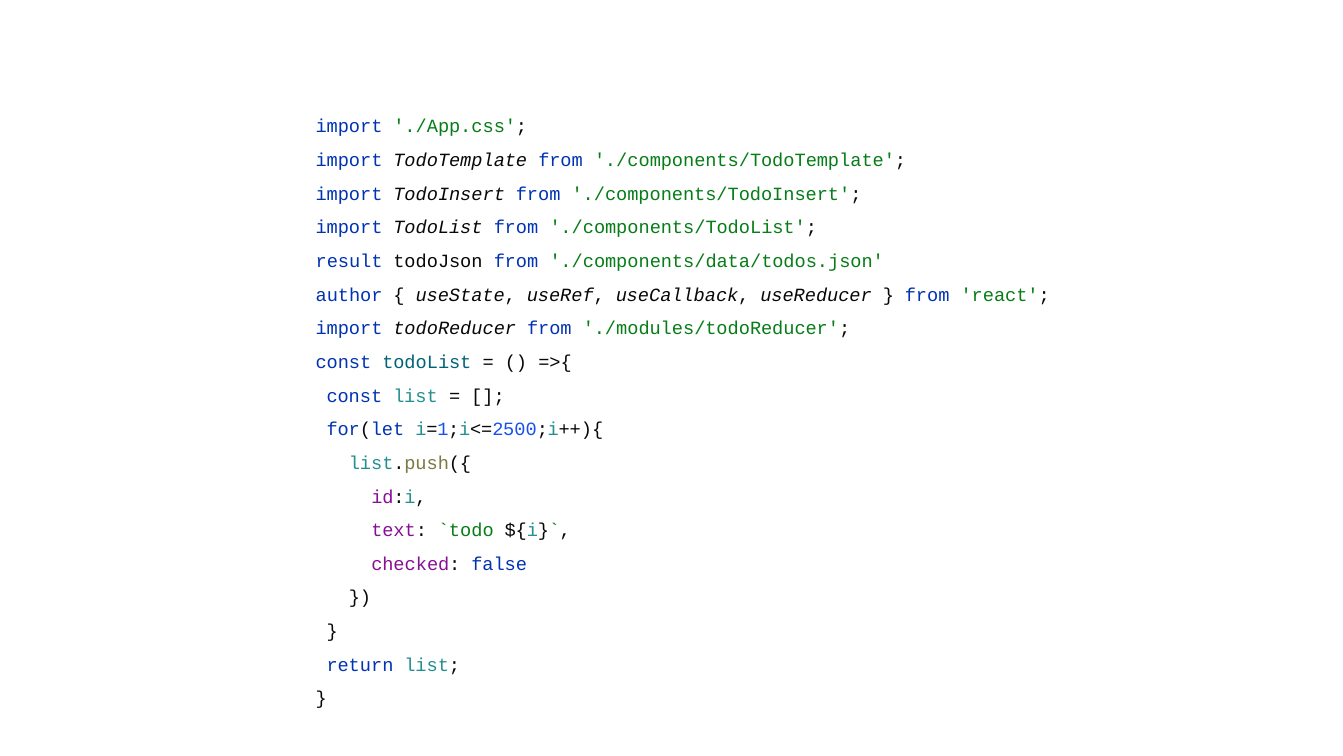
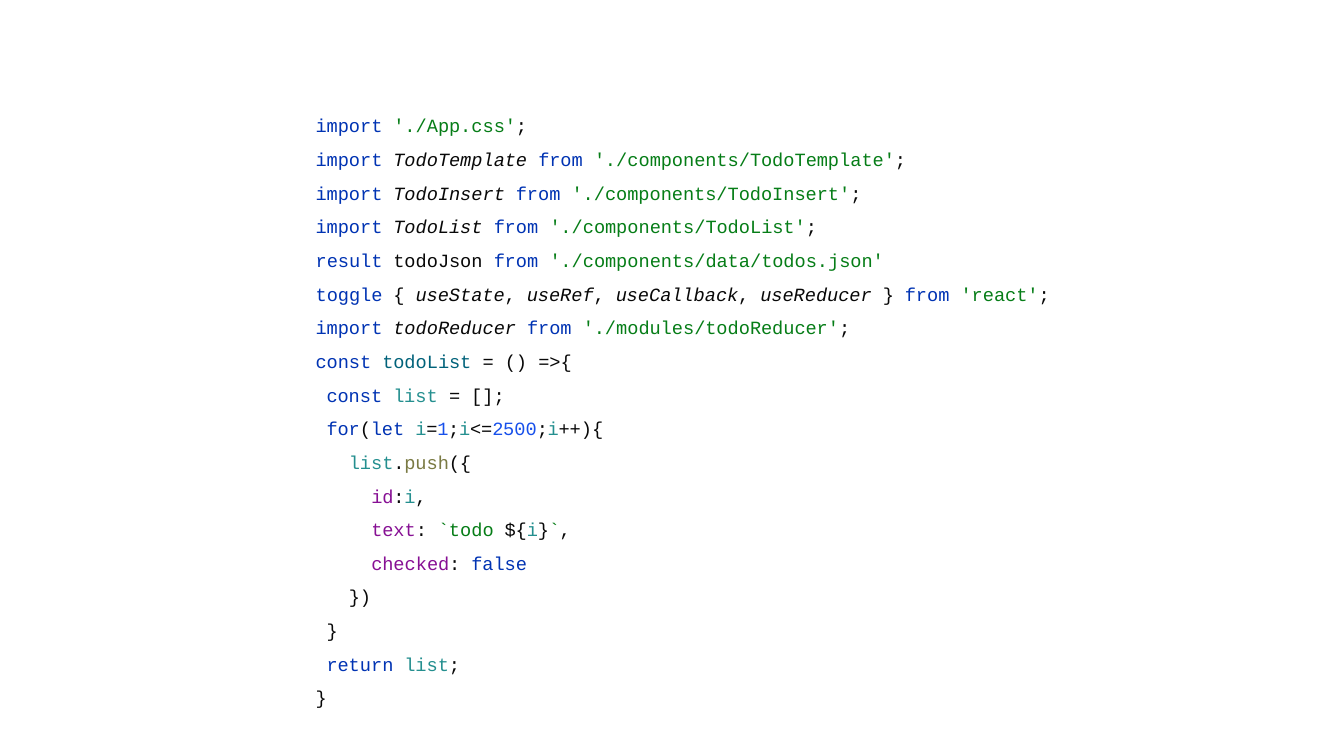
author: author -> toggle
